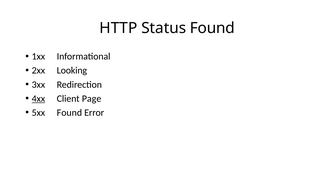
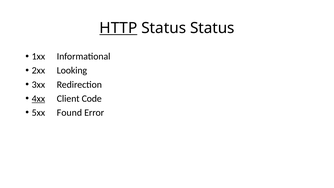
HTTP underline: none -> present
Status Found: Found -> Status
Page: Page -> Code
